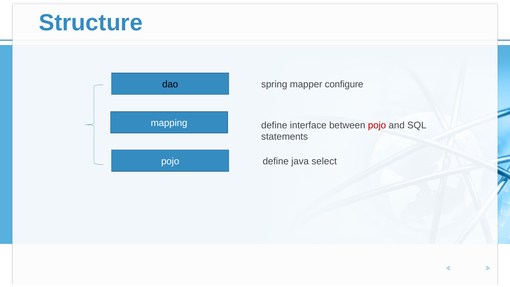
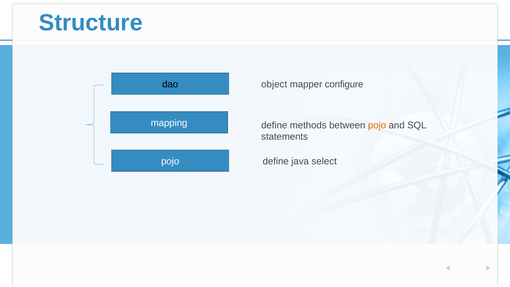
spring: spring -> object
interface: interface -> methods
pojo at (377, 125) colour: red -> orange
